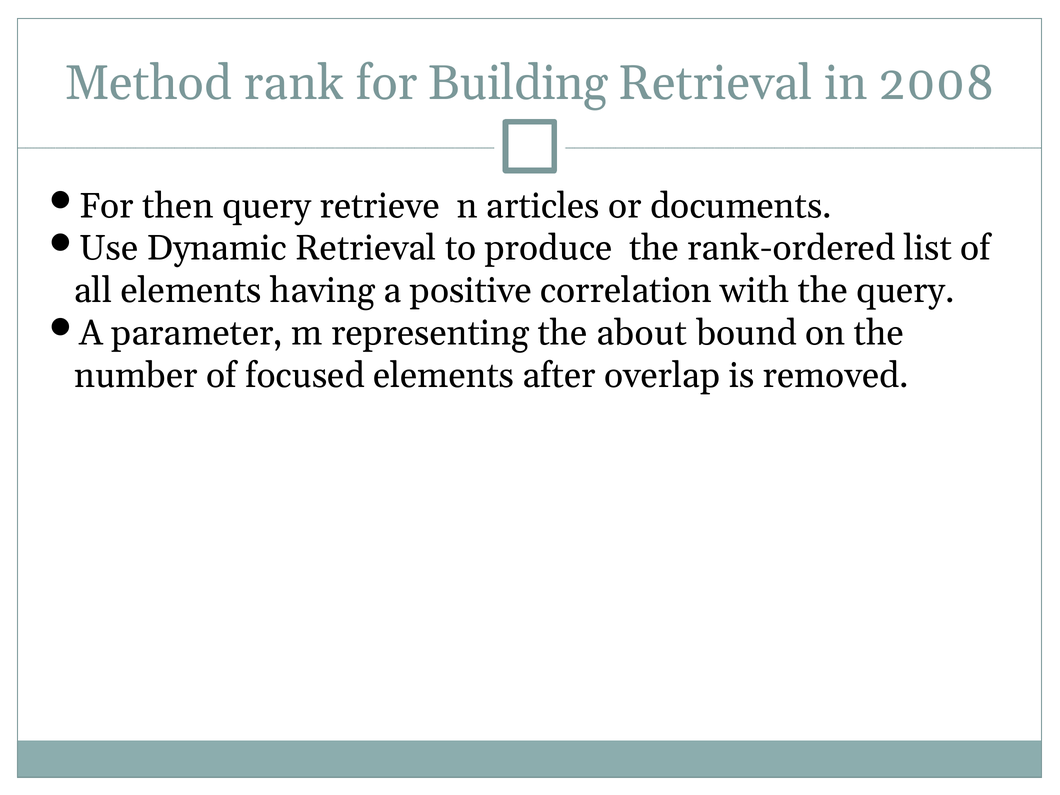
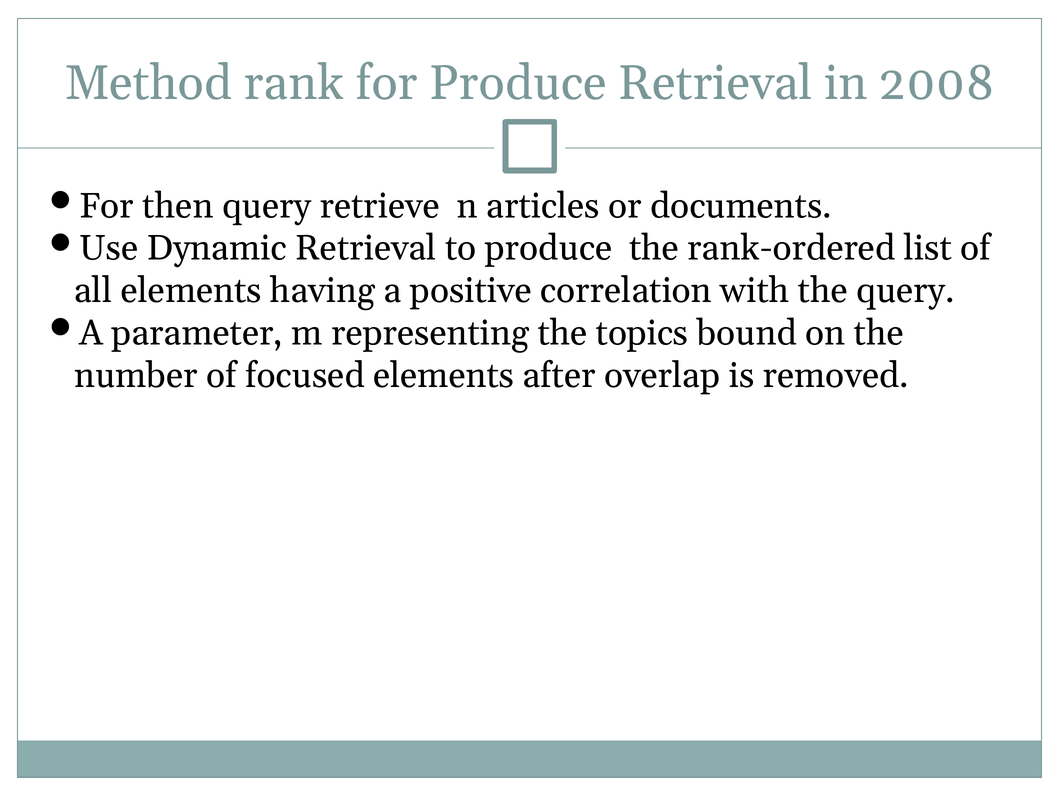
for Building: Building -> Produce
about: about -> topics
